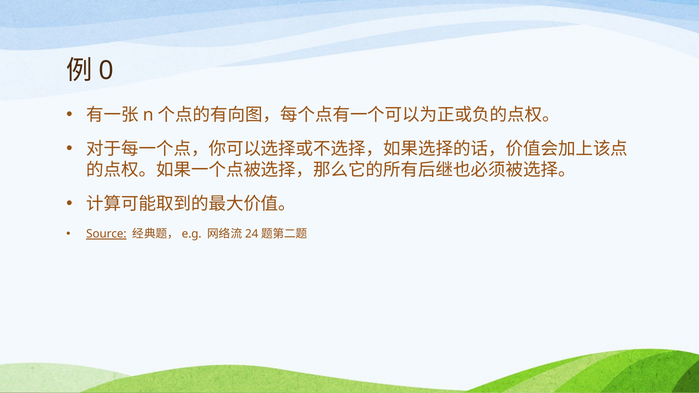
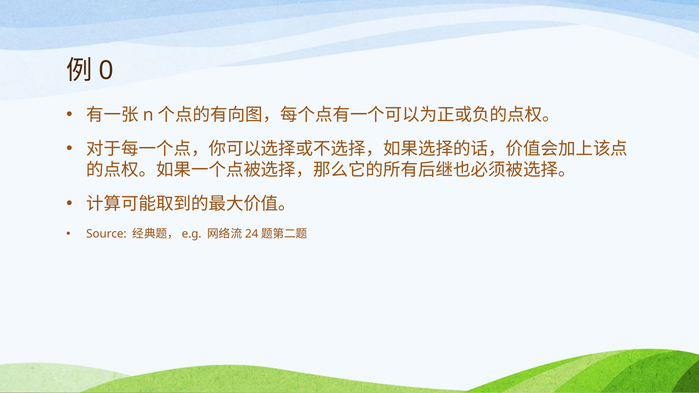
Source underline: present -> none
